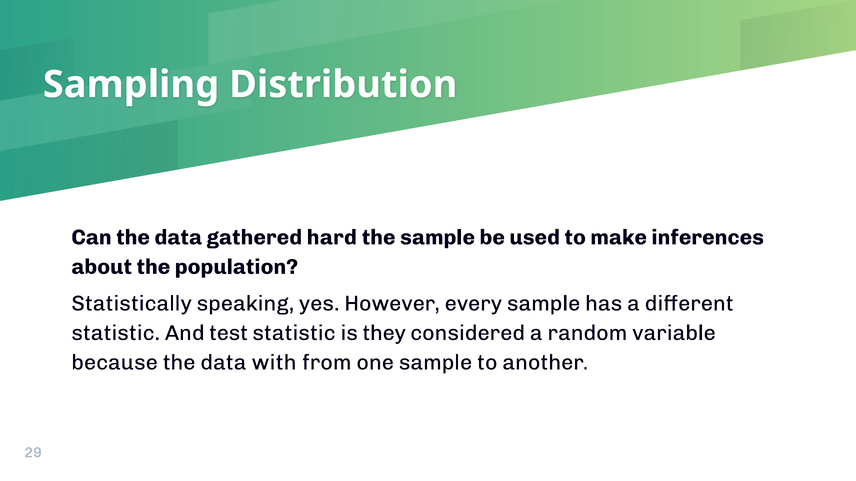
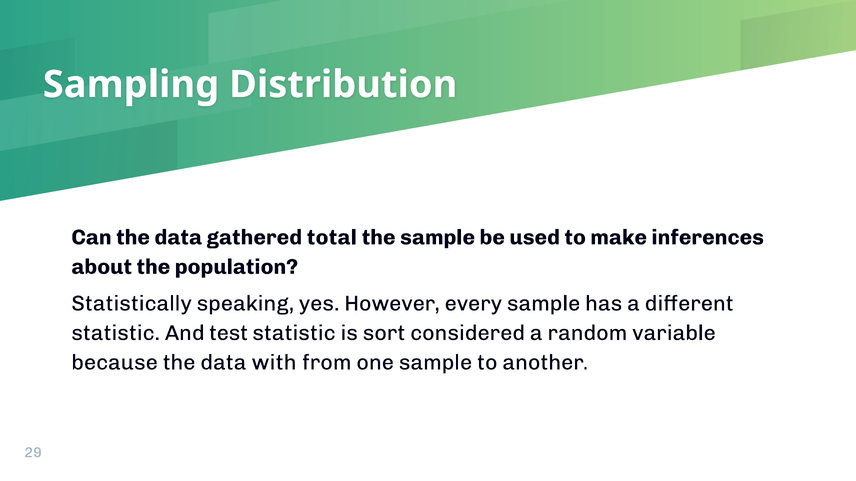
hard: hard -> total
they: they -> sort
